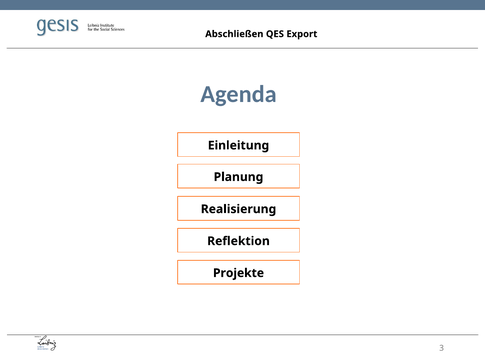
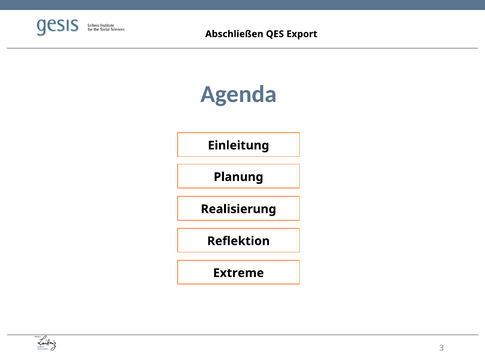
Projekte: Projekte -> Extreme
